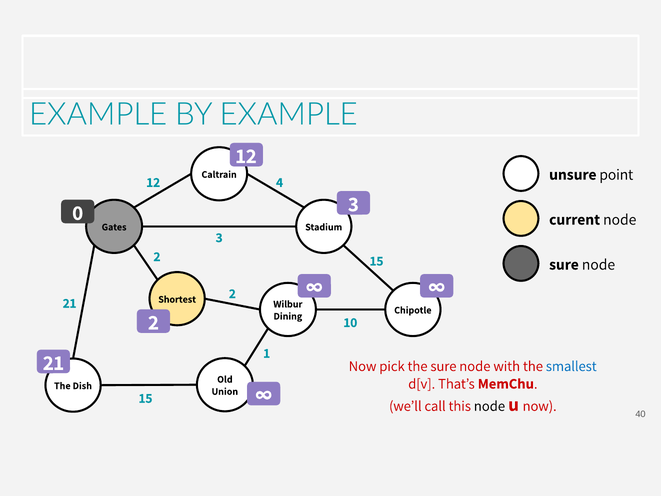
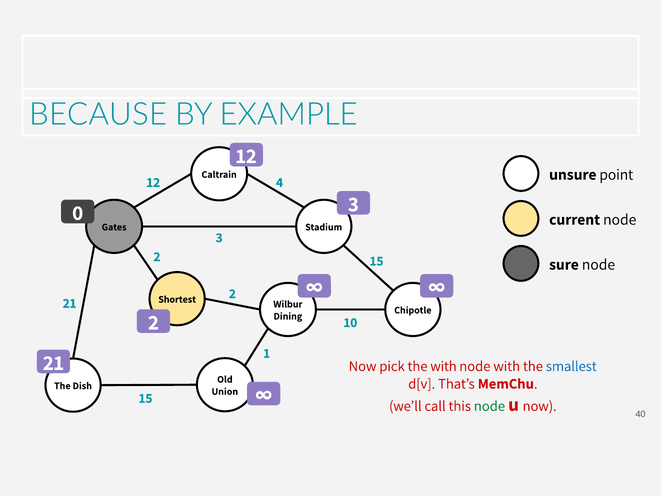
EXAMPLE at (98, 114): EXAMPLE -> BECAUSE
the sure: sure -> with
node at (489, 406) colour: black -> green
